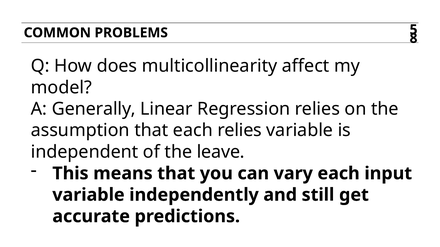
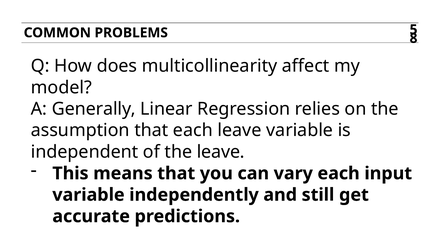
each relies: relies -> leave
